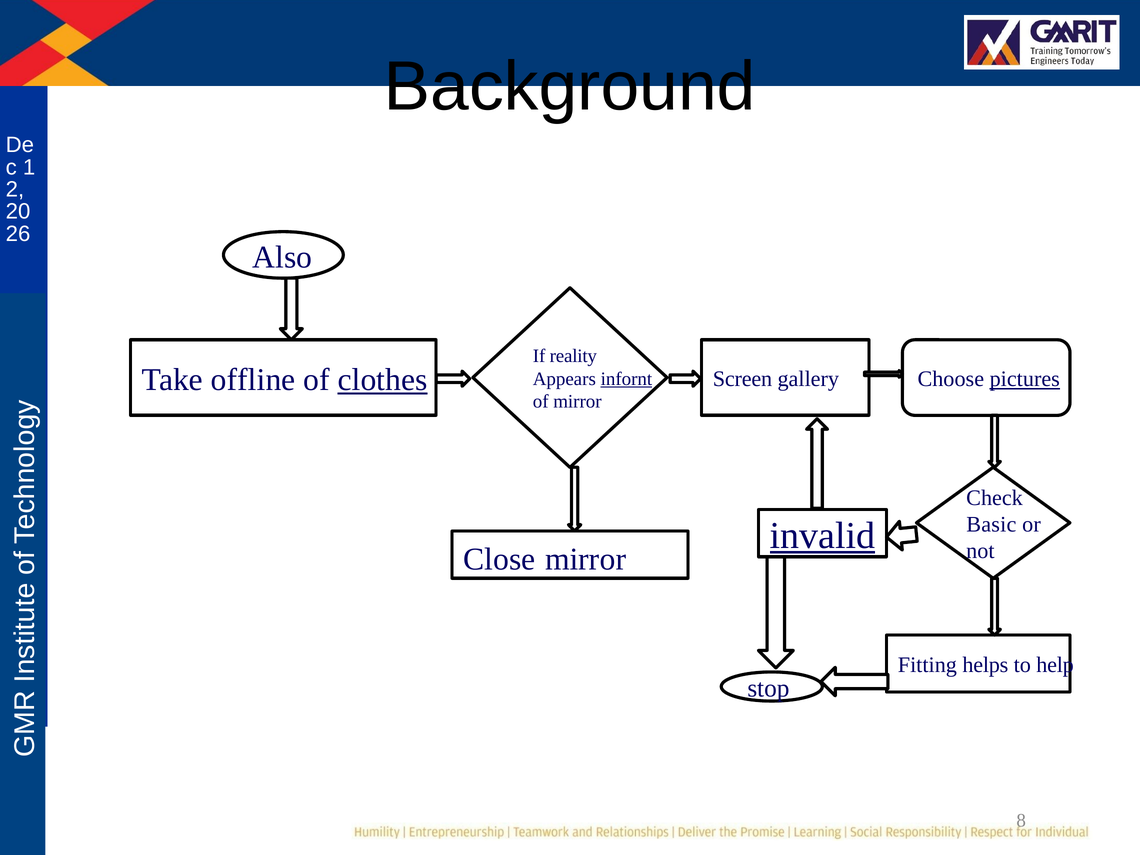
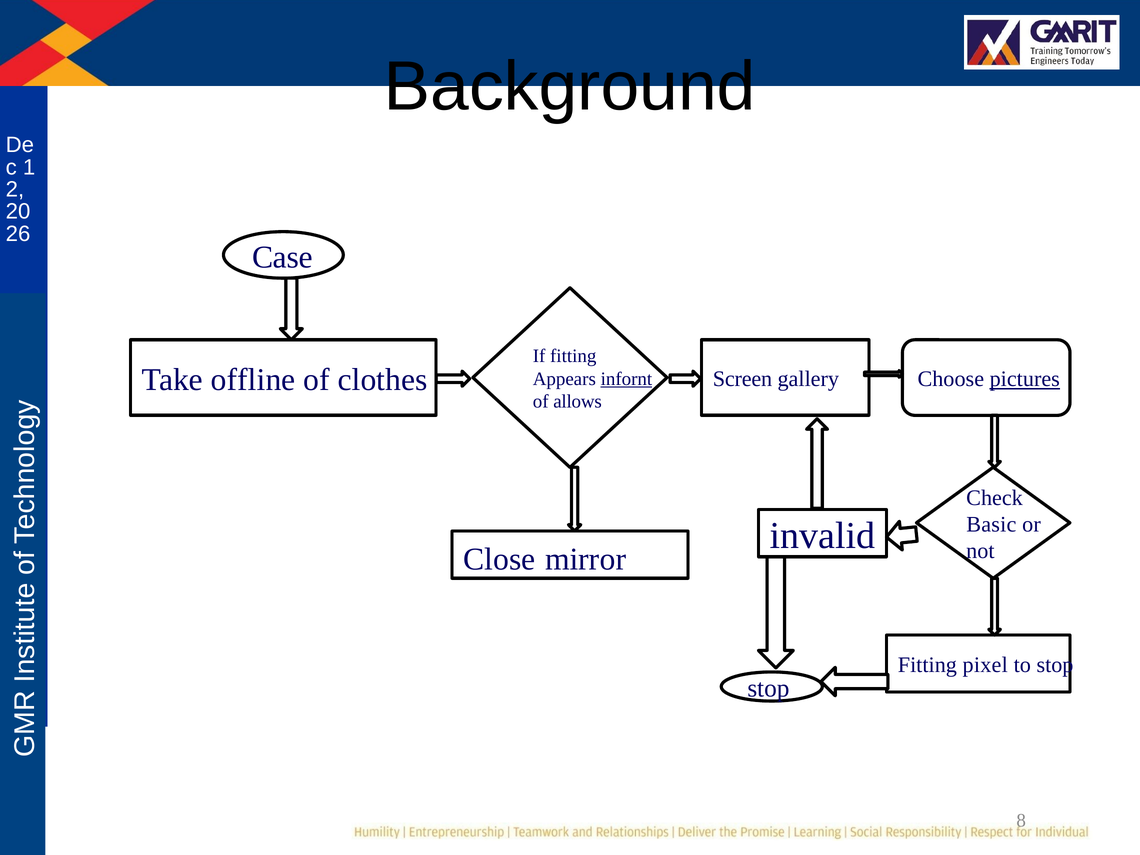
Also: Also -> Case
If reality: reality -> fitting
clothes underline: present -> none
of mirror: mirror -> allows
invalid underline: present -> none
helps: helps -> pixel
to help: help -> stop
